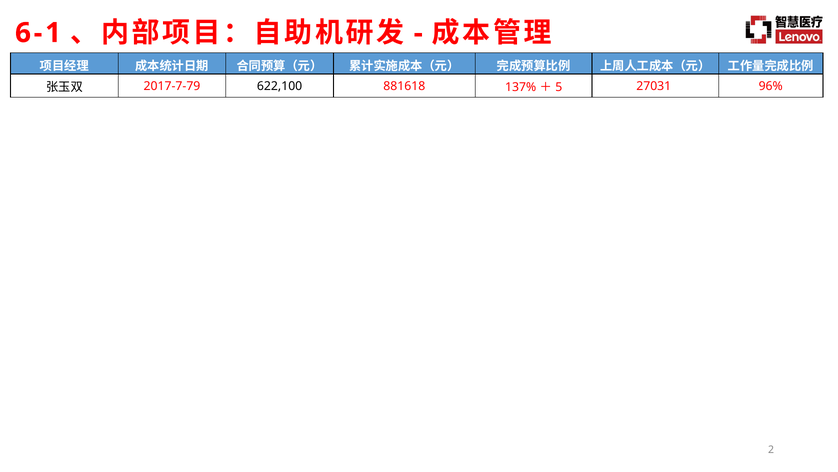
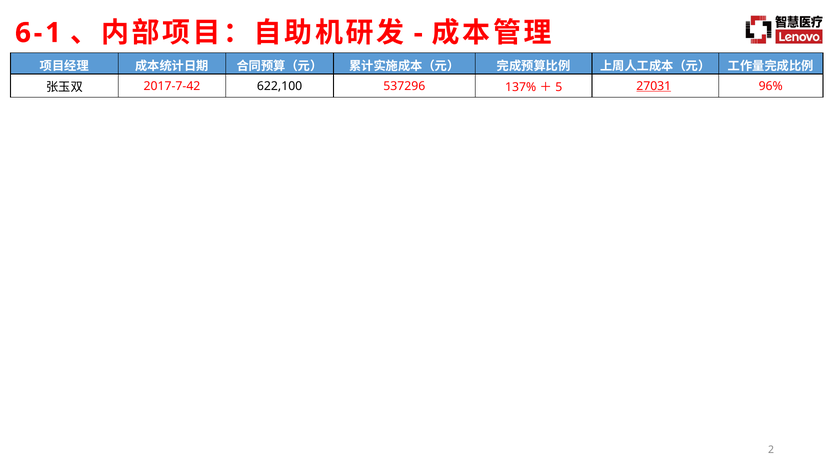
2017-7-79: 2017-7-79 -> 2017-7-42
881618: 881618 -> 537296
27031 underline: none -> present
